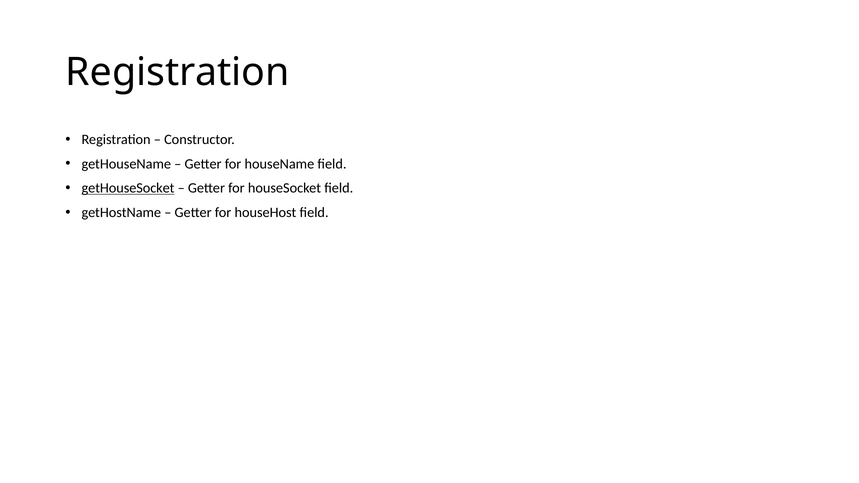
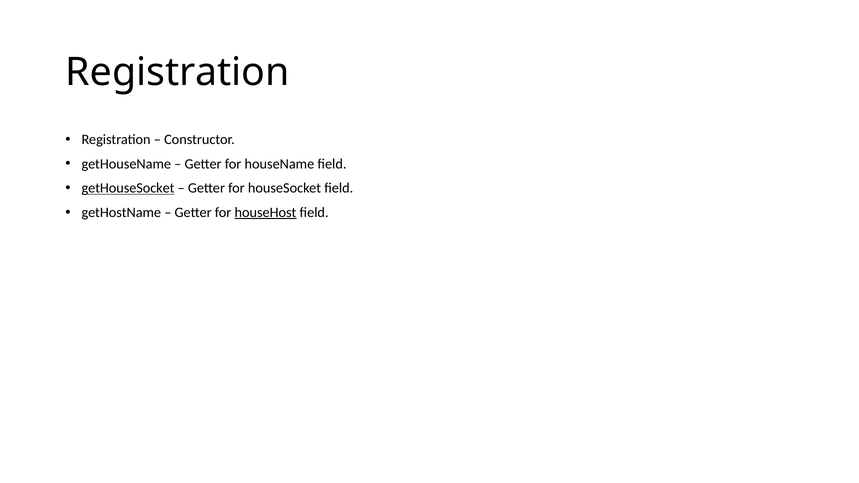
houseHost underline: none -> present
